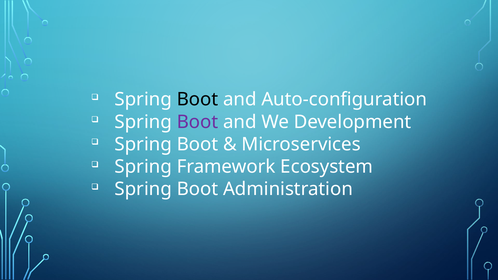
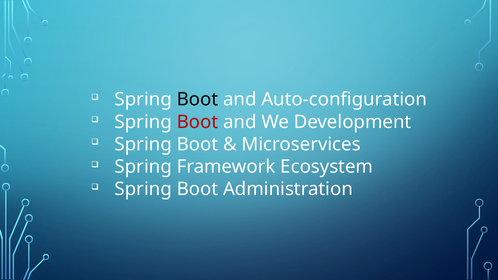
Boot at (197, 122) colour: purple -> red
